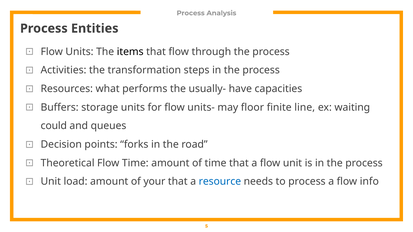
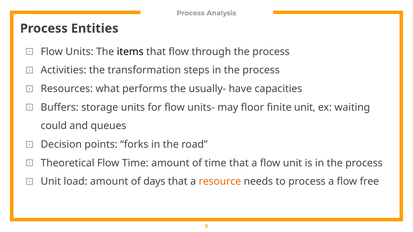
finite line: line -> unit
your: your -> days
resource colour: blue -> orange
info: info -> free
